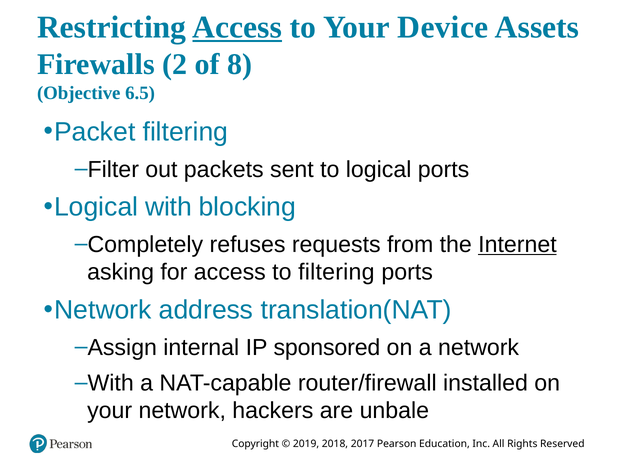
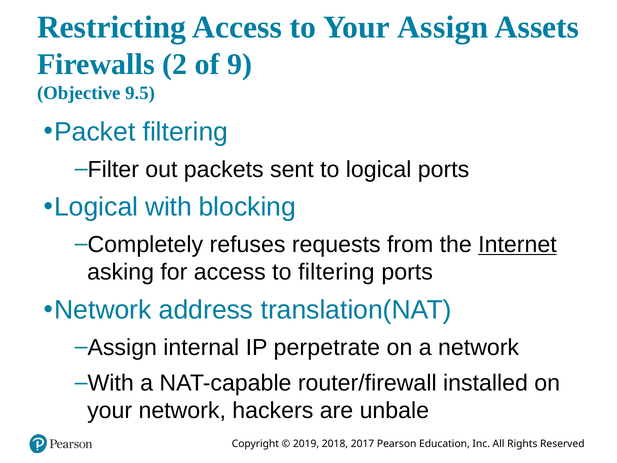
Access at (237, 27) underline: present -> none
Your Device: Device -> Assign
8: 8 -> 9
6.5: 6.5 -> 9.5
sponsored: sponsored -> perpetrate
